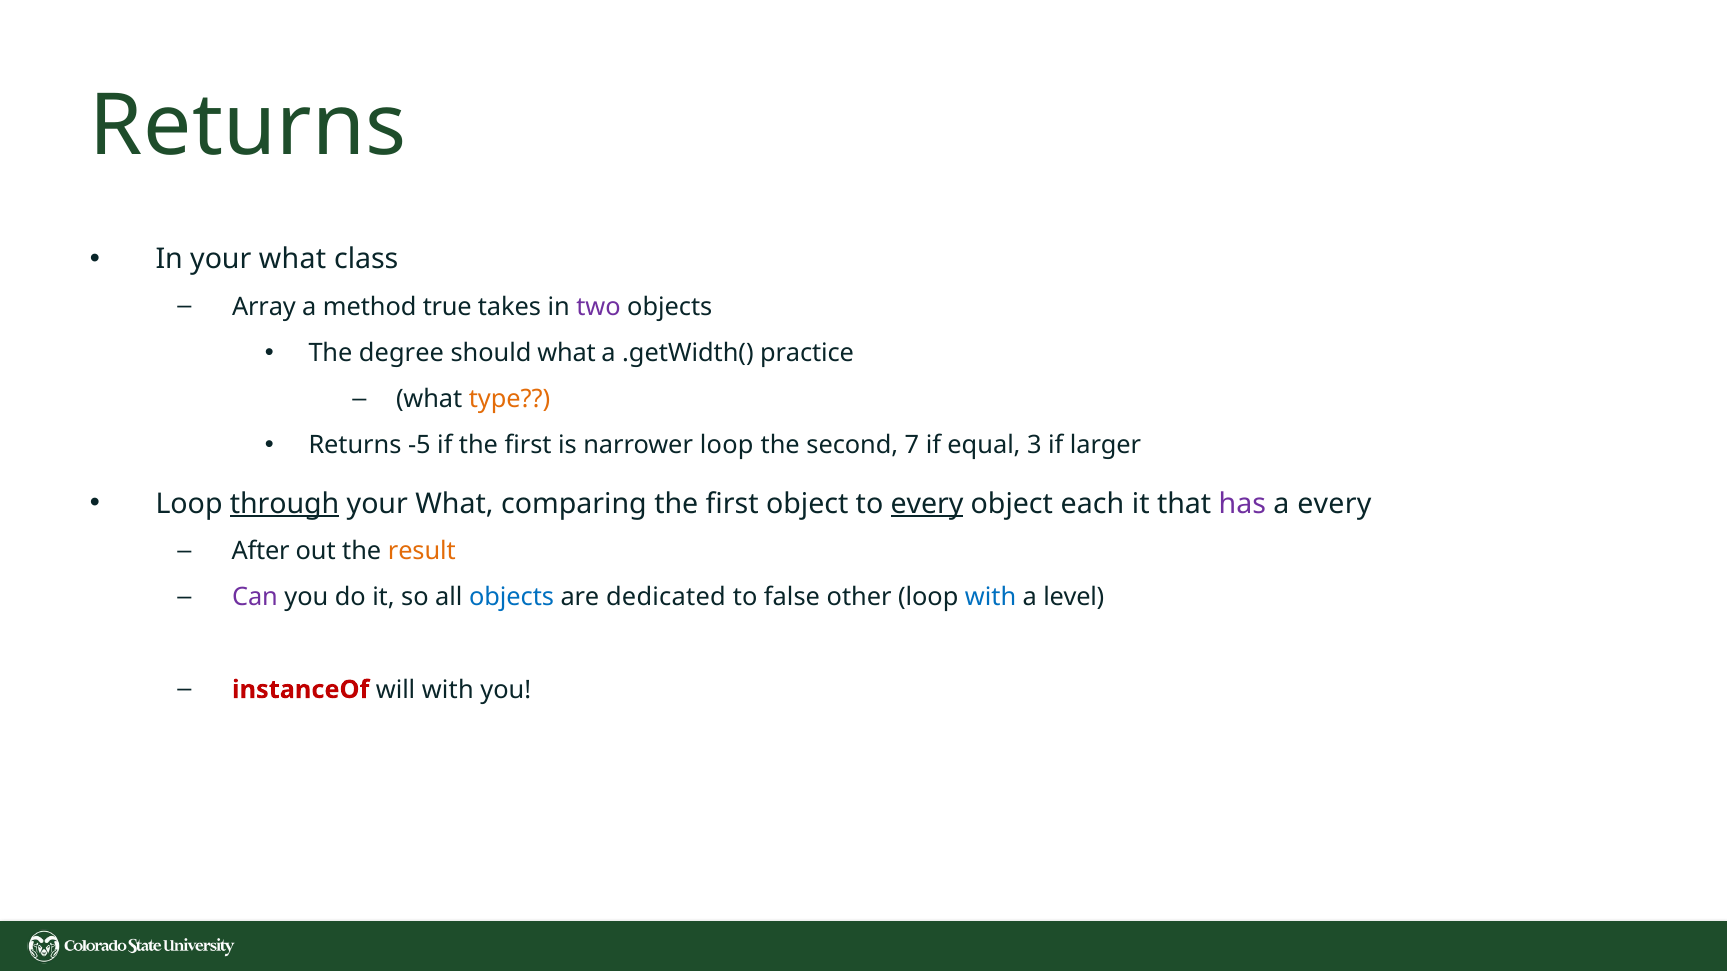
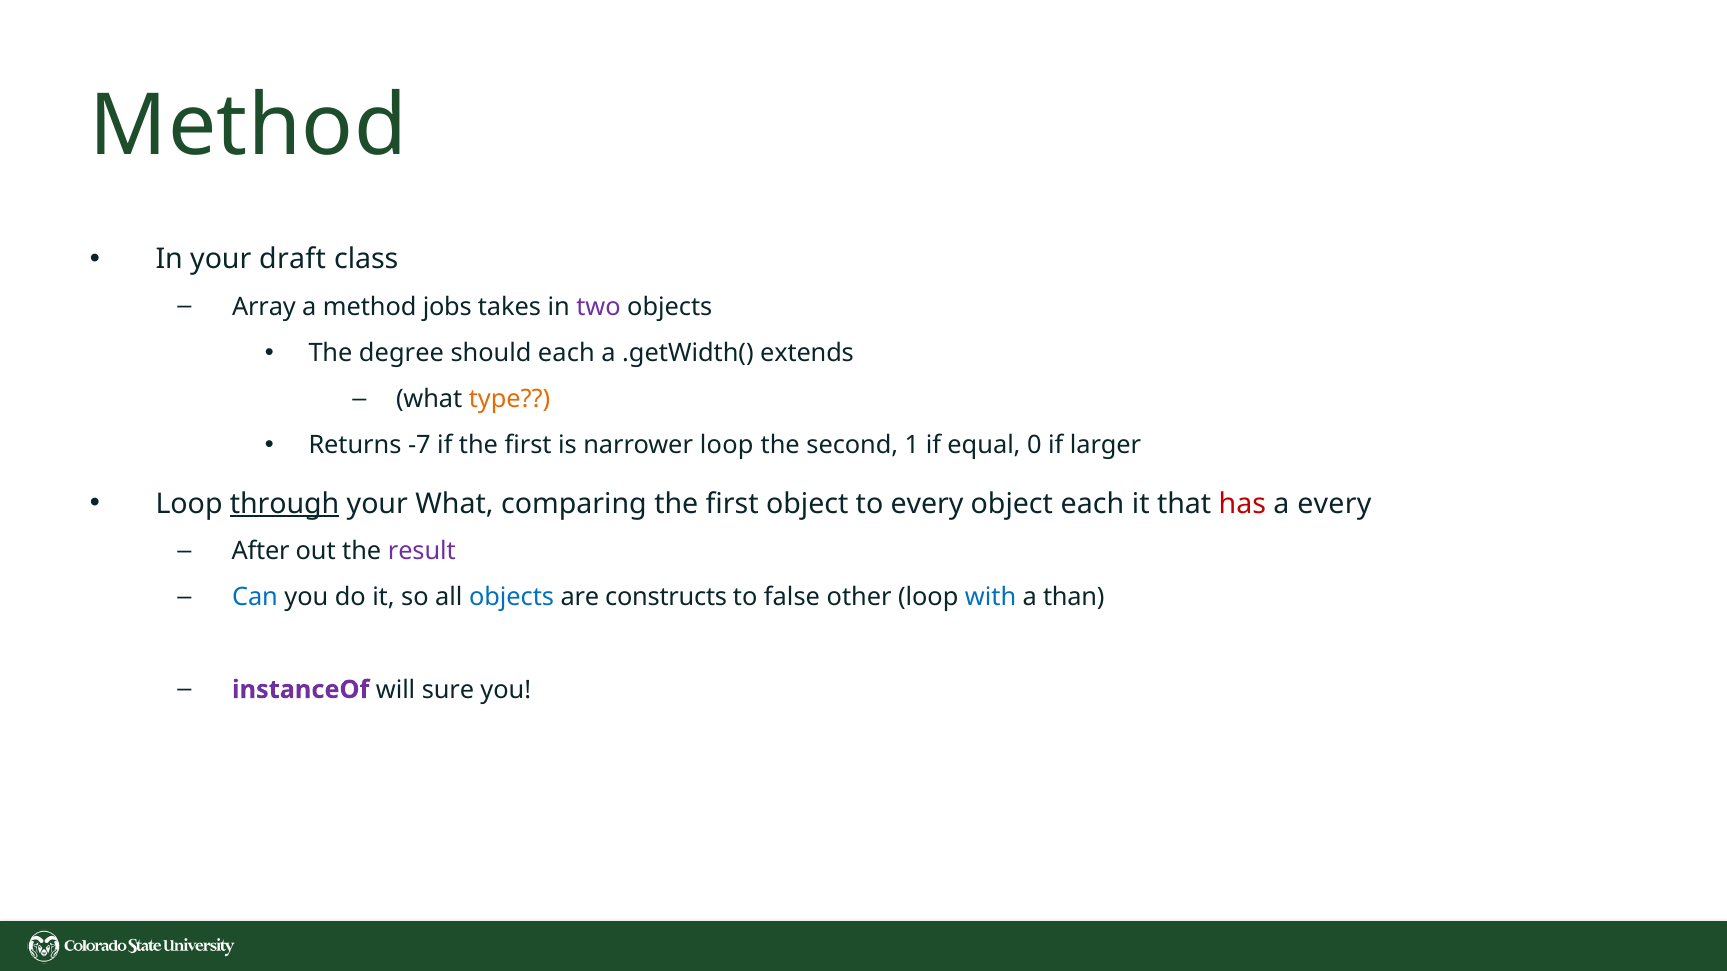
Returns at (248, 126): Returns -> Method
In your what: what -> draft
true: true -> jobs
should what: what -> each
practice: practice -> extends
-5: -5 -> -7
7: 7 -> 1
3: 3 -> 0
every at (927, 504) underline: present -> none
has colour: purple -> red
result colour: orange -> purple
Can colour: purple -> blue
dedicated: dedicated -> constructs
level: level -> than
instanceOf colour: red -> purple
will with: with -> sure
